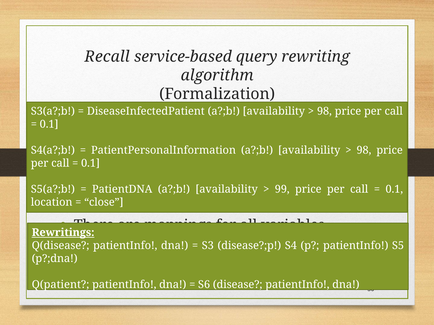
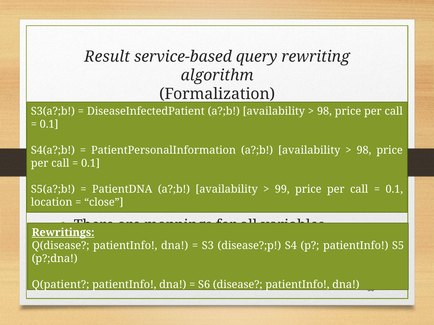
Recall: Recall -> Result
